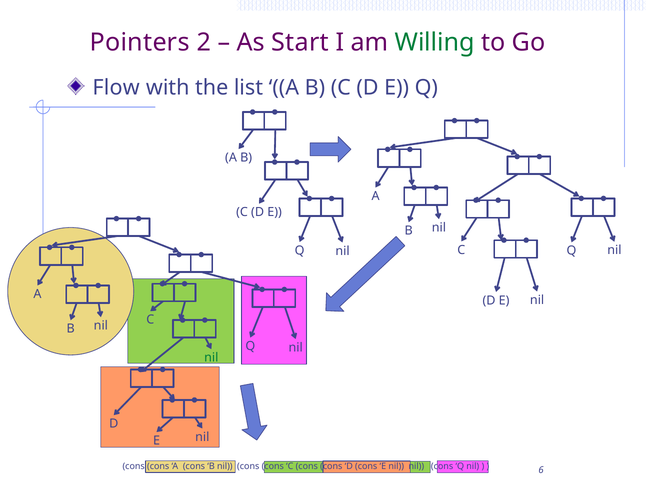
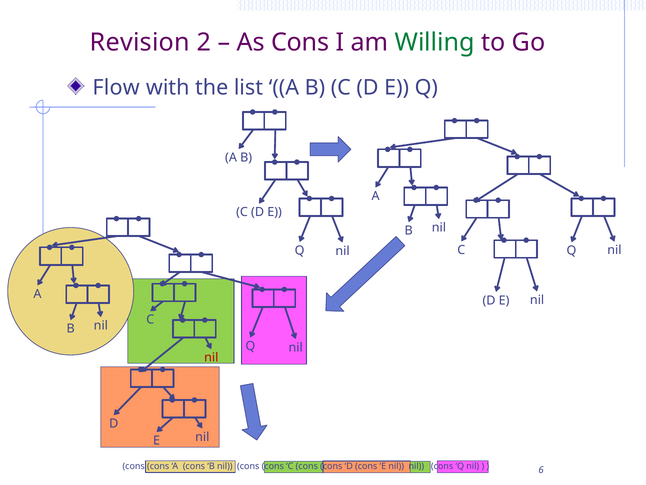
Pointers: Pointers -> Revision
As Start: Start -> Cons
nil at (211, 357) colour: green -> red
